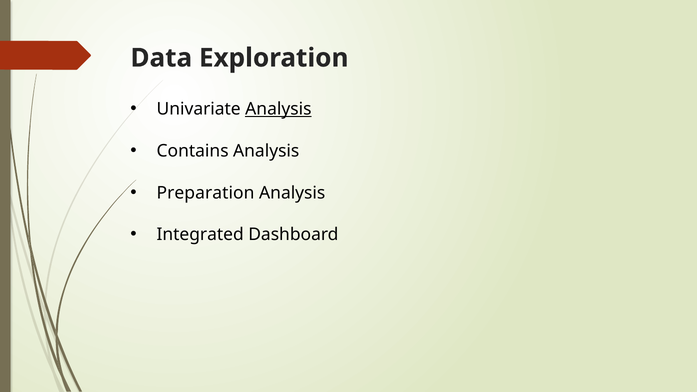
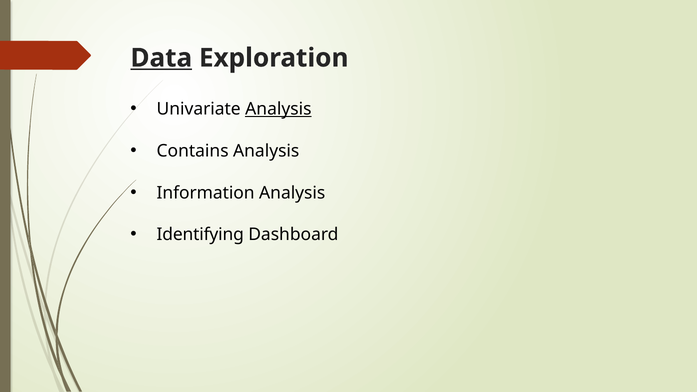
Data underline: none -> present
Preparation: Preparation -> Information
Integrated: Integrated -> Identifying
